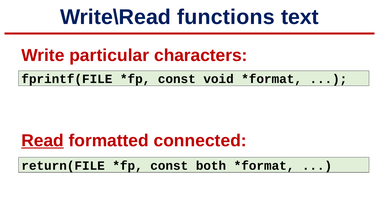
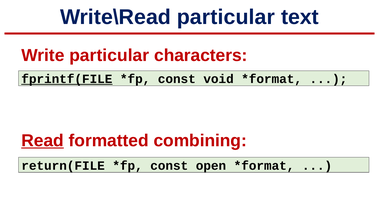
Write\Read functions: functions -> particular
fprintf(FILE underline: none -> present
connected: connected -> combining
both: both -> open
